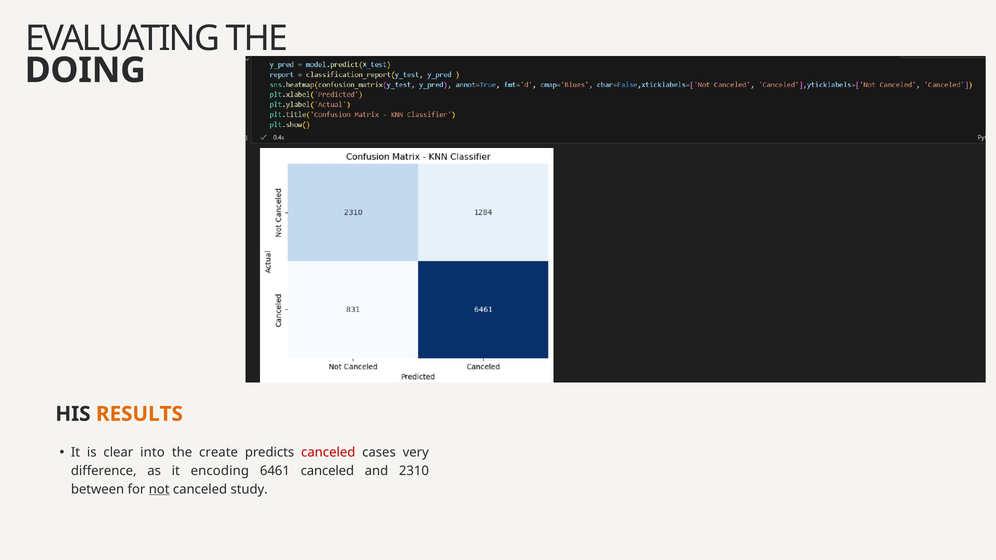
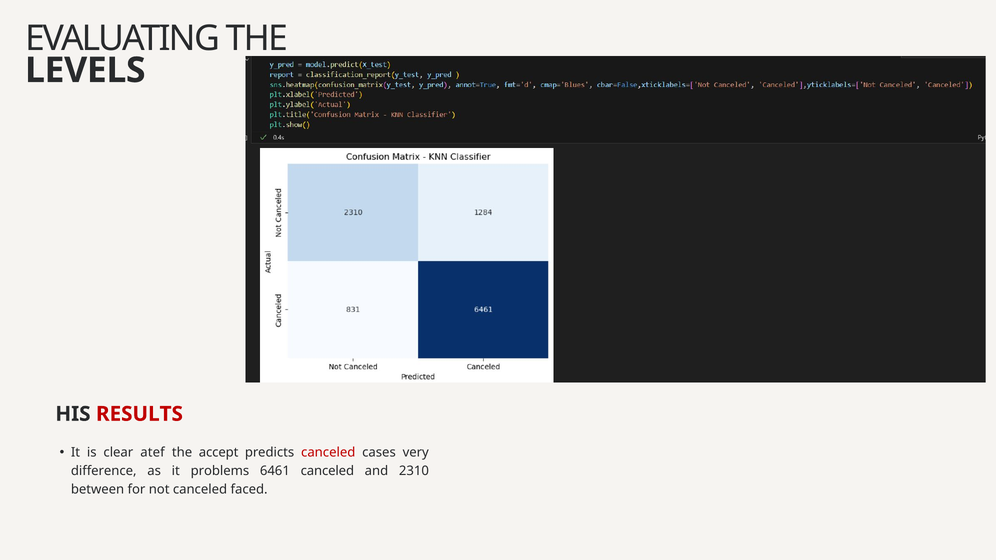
DOING: DOING -> LEVELS
RESULTS colour: orange -> red
into: into -> atef
create: create -> accept
encoding: encoding -> problems
not underline: present -> none
study: study -> faced
